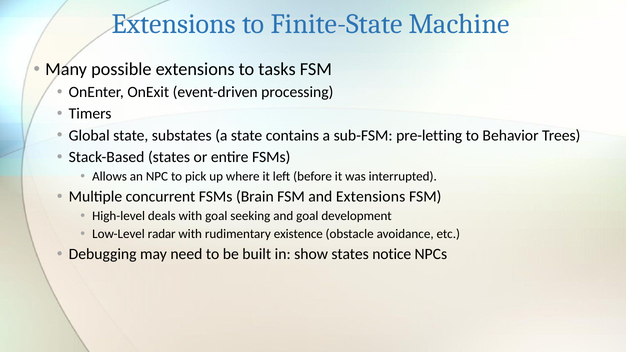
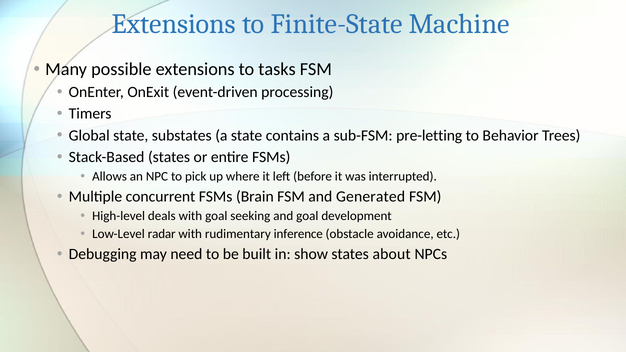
and Extensions: Extensions -> Generated
existence: existence -> inference
notice: notice -> about
